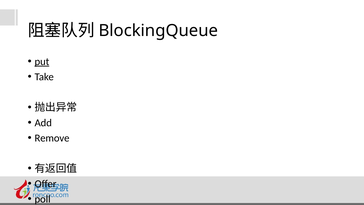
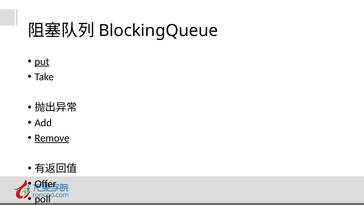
Remove underline: none -> present
